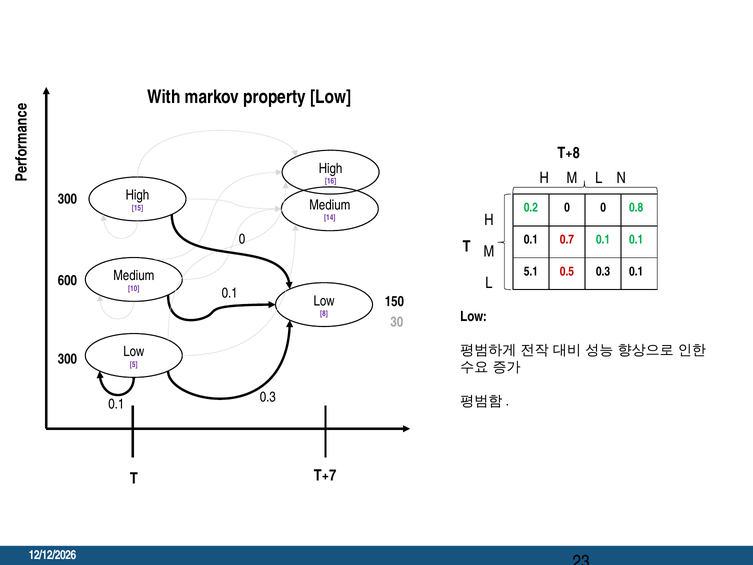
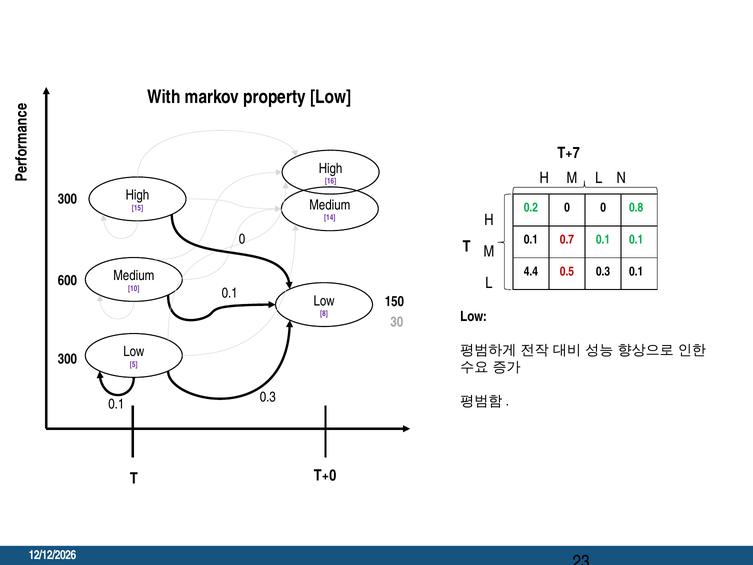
T+8: T+8 -> T+7
5.1: 5.1 -> 4.4
T+7: T+7 -> T+0
